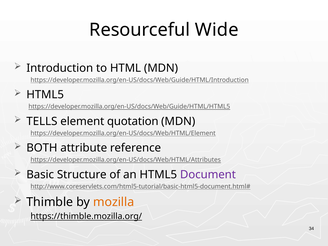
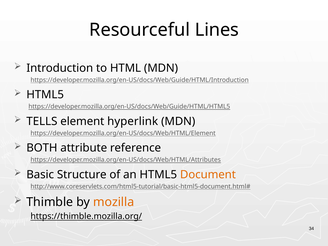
Wide: Wide -> Lines
quotation: quotation -> hyperlink
Document colour: purple -> orange
